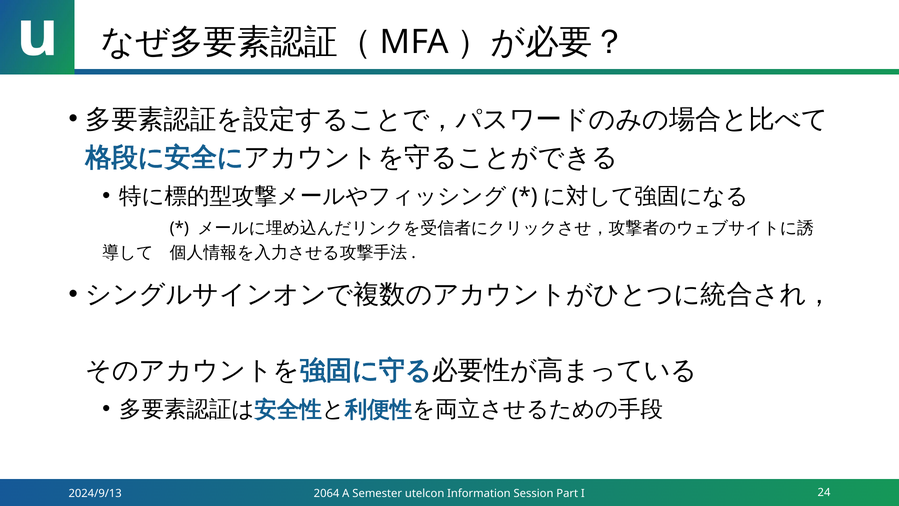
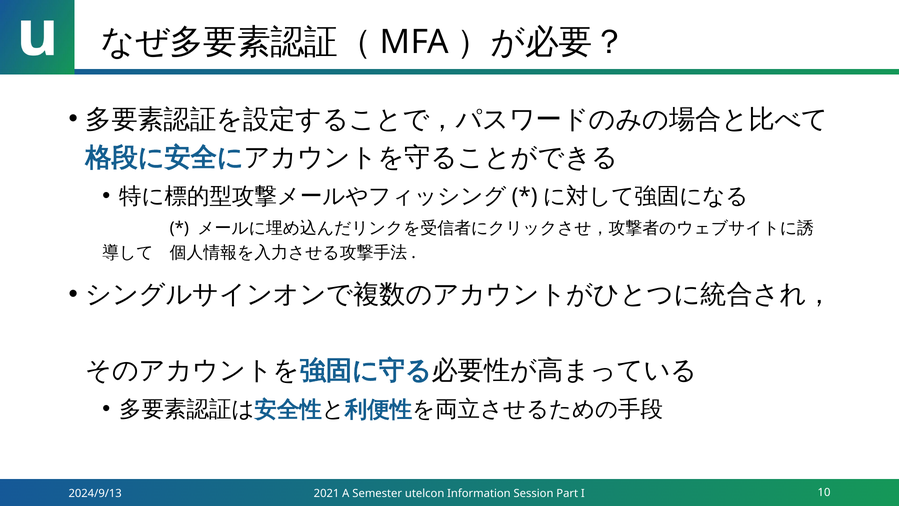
2064: 2064 -> 2021
24: 24 -> 10
